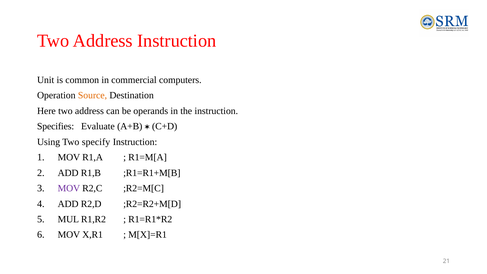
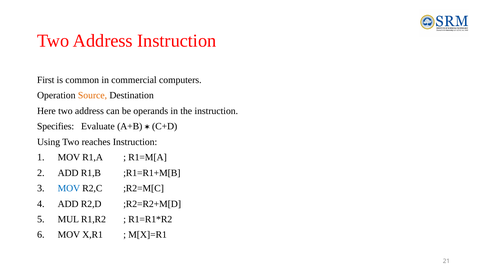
Unit: Unit -> First
specify: specify -> reaches
MOV at (69, 188) colour: purple -> blue
